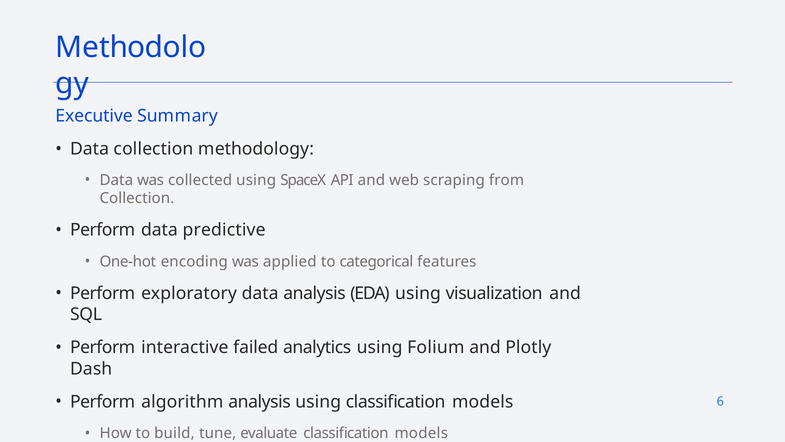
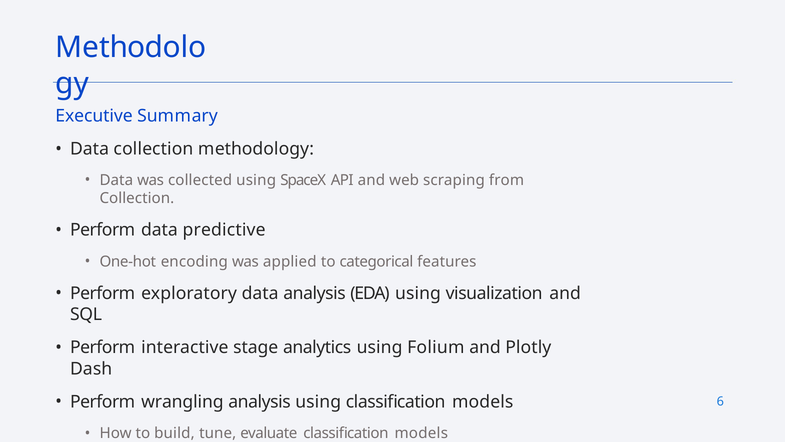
failed: failed -> stage
algorithm: algorithm -> wrangling
